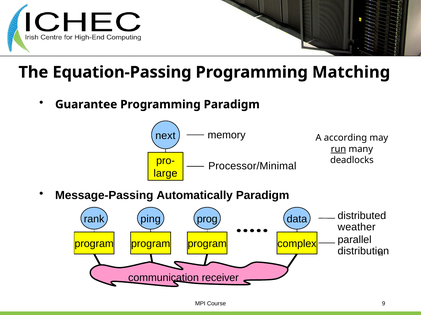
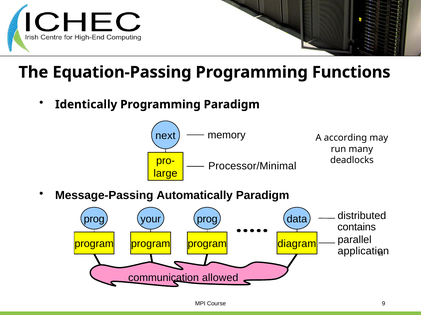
Matching: Matching -> Functions
Guarantee: Guarantee -> Identically
run underline: present -> none
rank at (94, 219): rank -> prog
ping: ping -> your
weather: weather -> contains
complex: complex -> diagram
distribution: distribution -> application
receiver: receiver -> allowed
